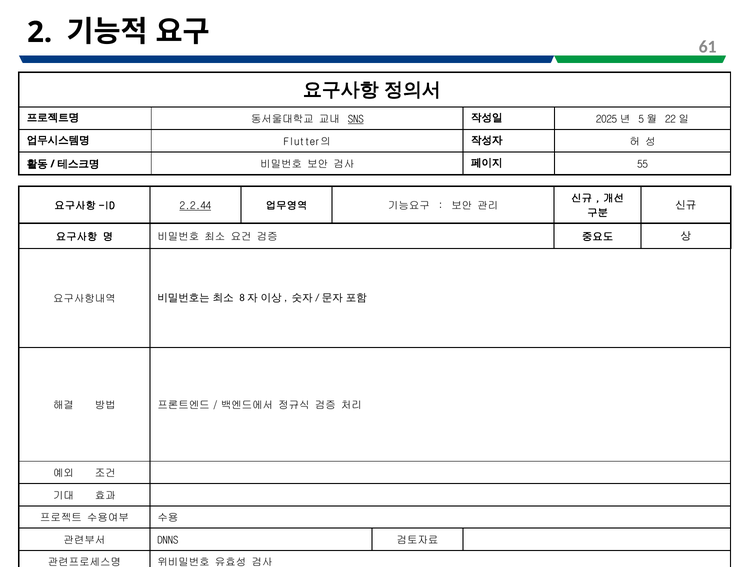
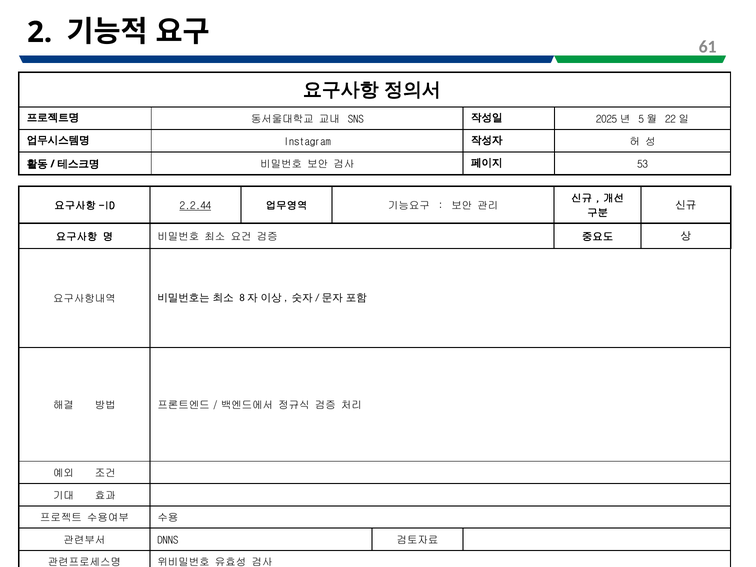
SNS underline: present -> none
Flutter의: Flutter의 -> Instagram
55: 55 -> 53
